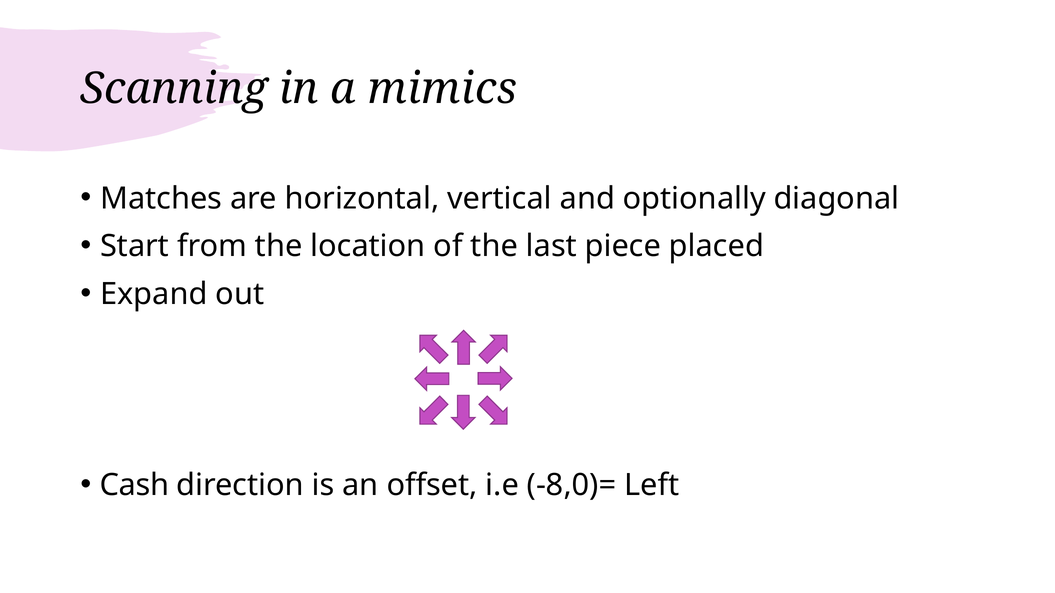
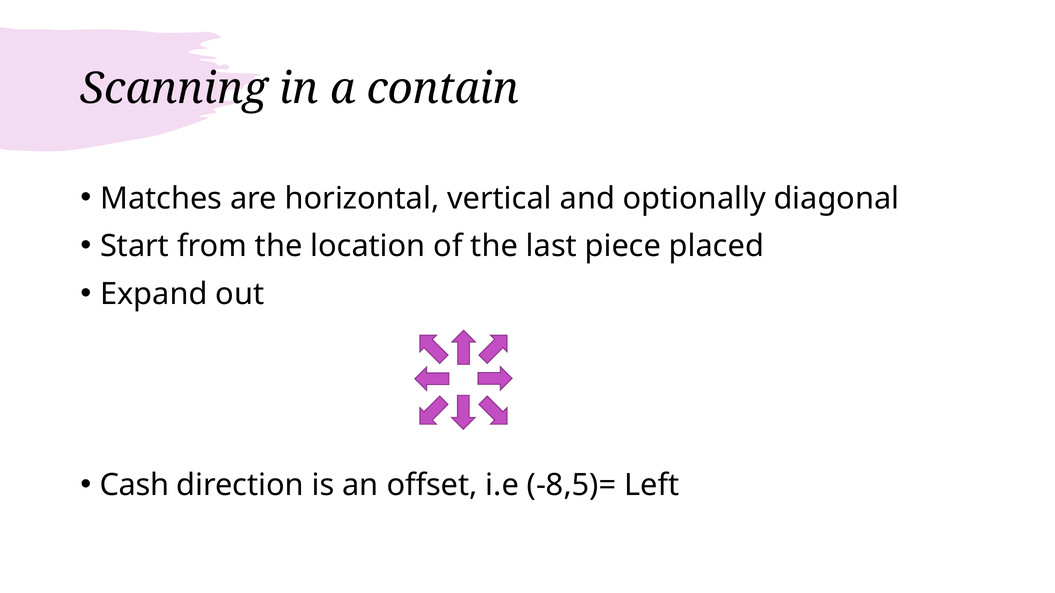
mimics: mimics -> contain
-8,0)=: -8,0)= -> -8,5)=
